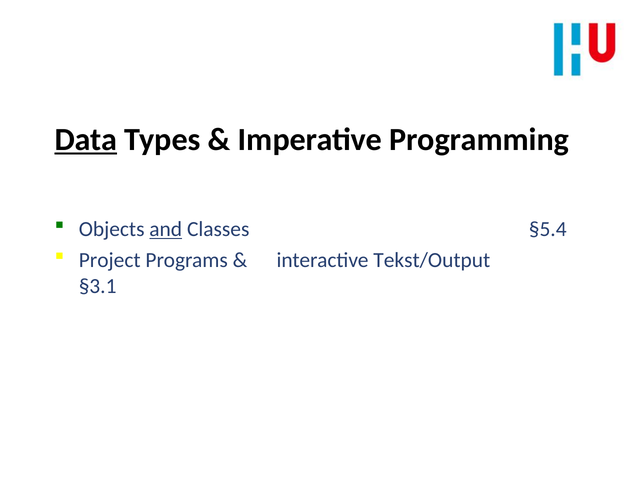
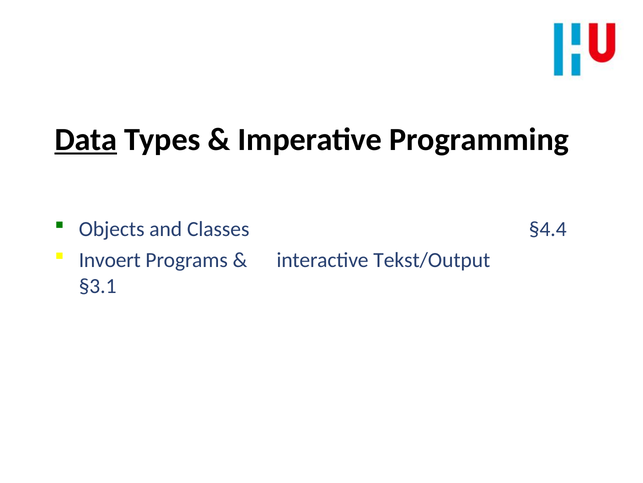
and underline: present -> none
§5.4: §5.4 -> §4.4
Project: Project -> Invoert
